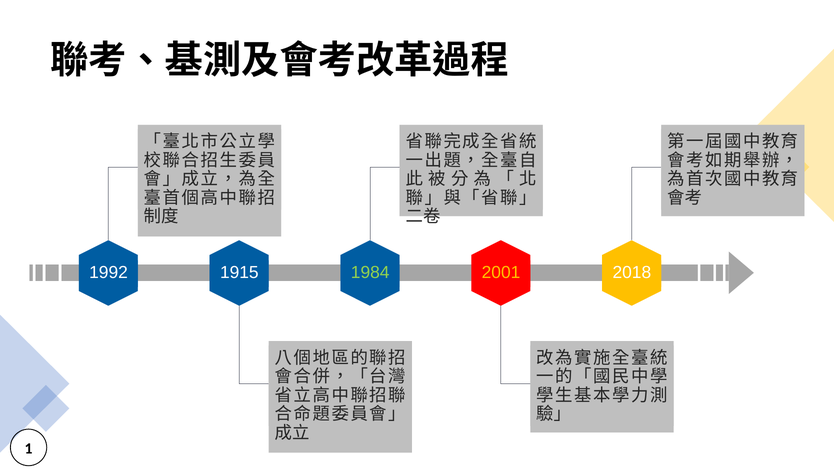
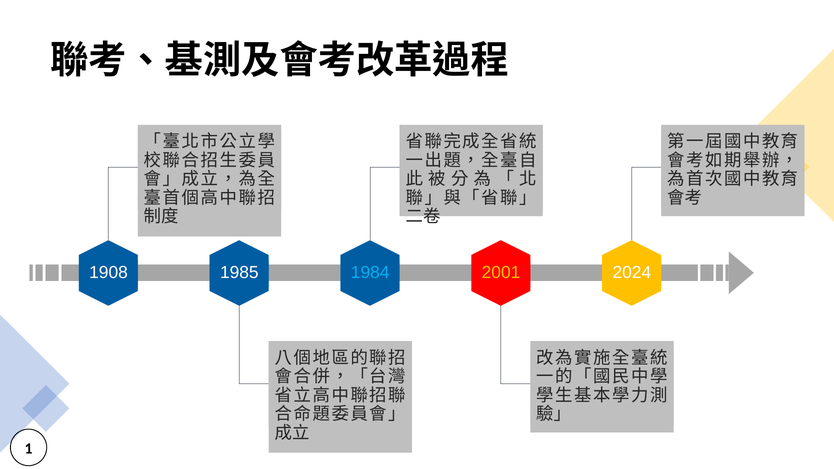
1992: 1992 -> 1908
1915: 1915 -> 1985
1984 colour: light green -> light blue
2018: 2018 -> 2024
